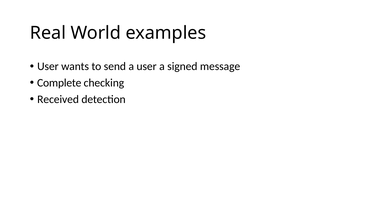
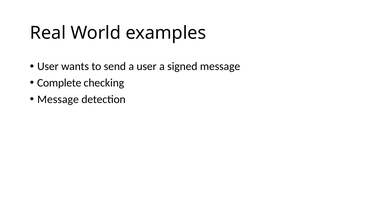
Received at (58, 99): Received -> Message
